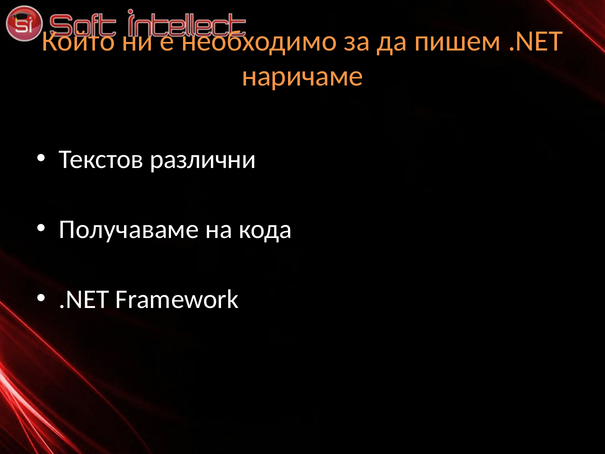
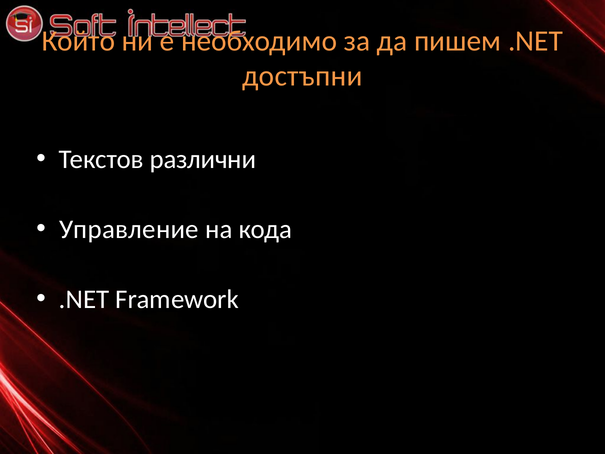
наричаме: наричаме -> достъпни
Получаваме: Получаваме -> Управление
